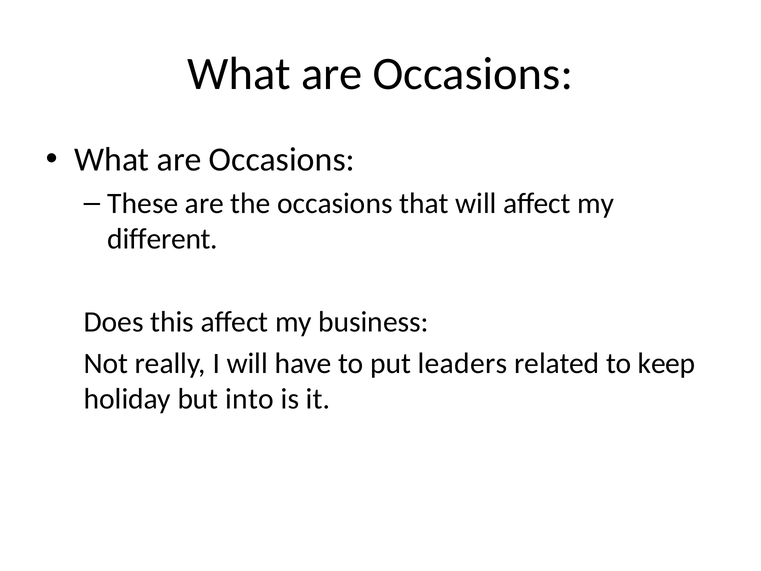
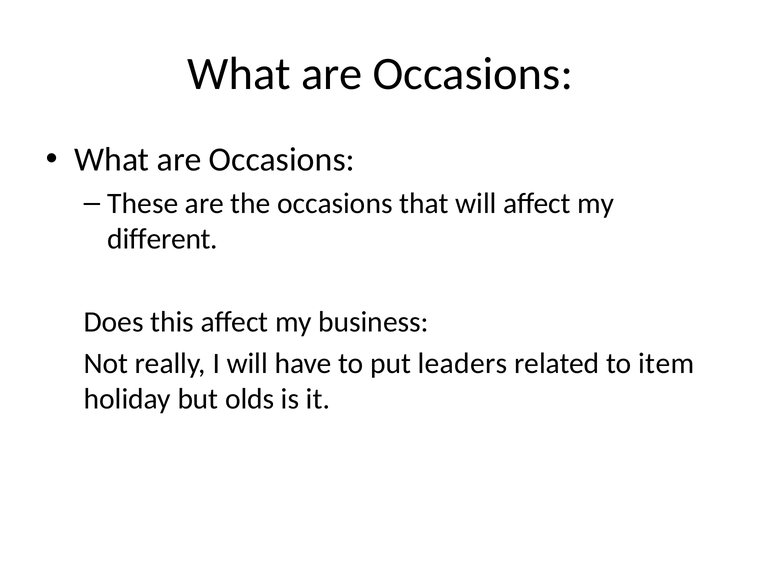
keep: keep -> item
into: into -> olds
